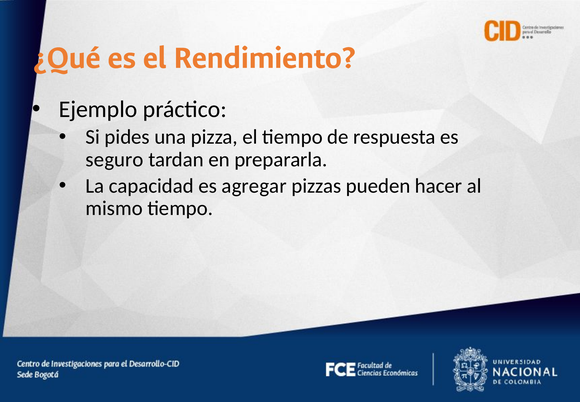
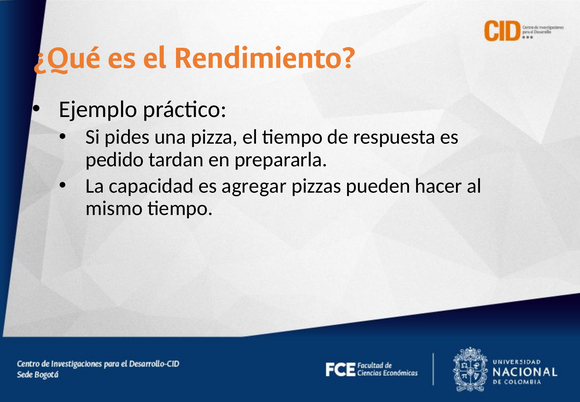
seguro: seguro -> pedido
